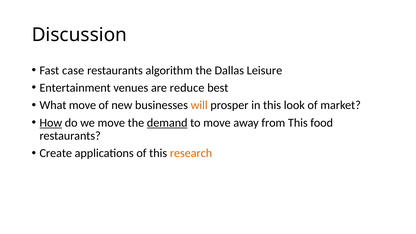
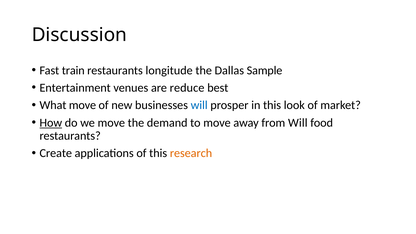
case: case -> train
algorithm: algorithm -> longitude
Leisure: Leisure -> Sample
will at (199, 105) colour: orange -> blue
demand underline: present -> none
from This: This -> Will
